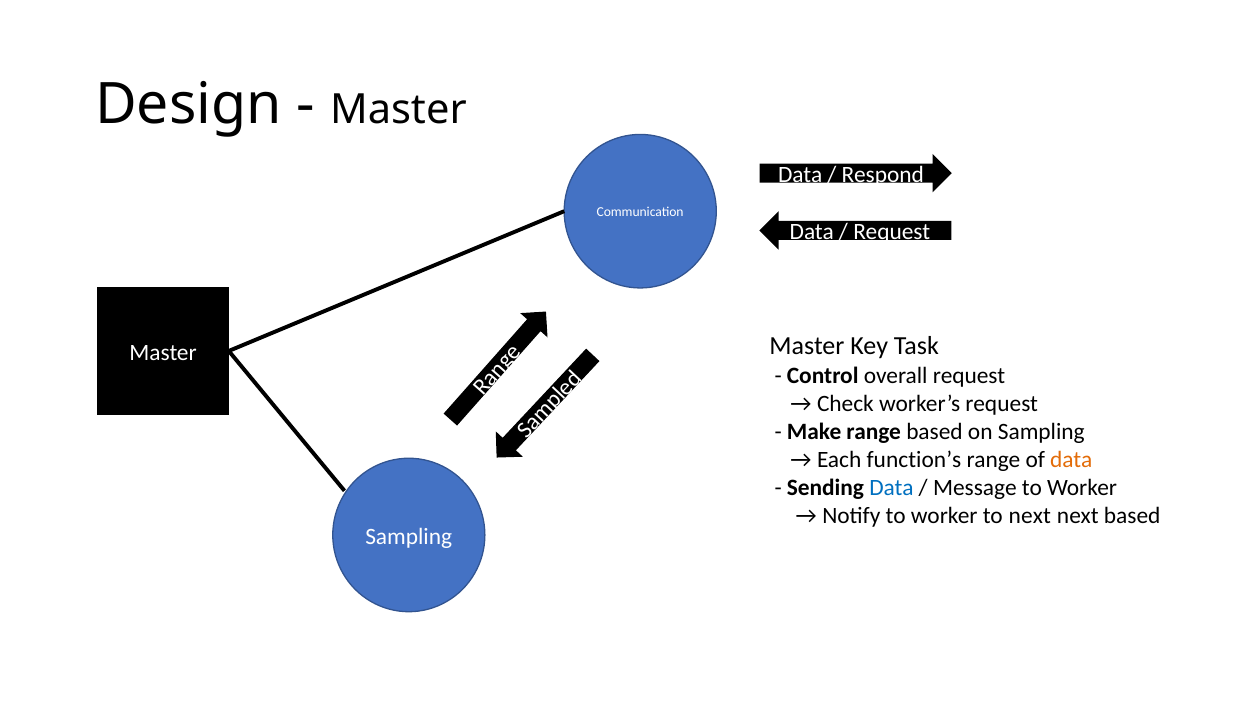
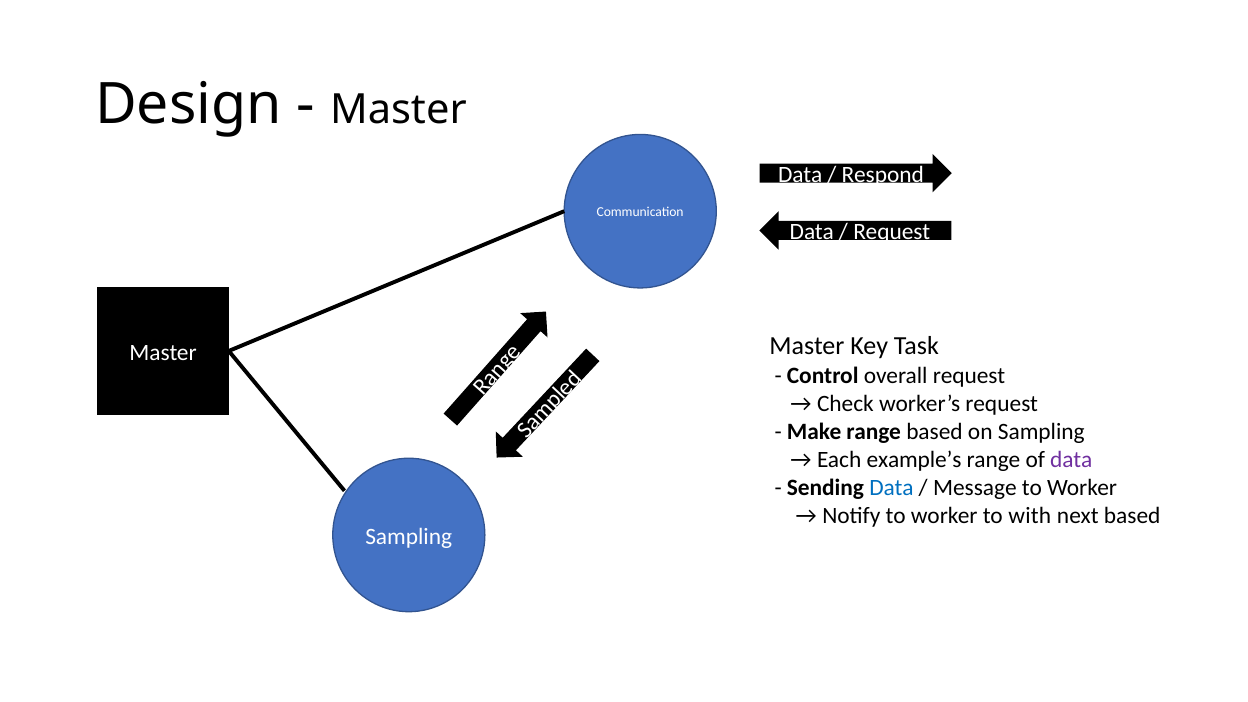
function’s: function’s -> example’s
data at (1071, 460) colour: orange -> purple
to next: next -> with
